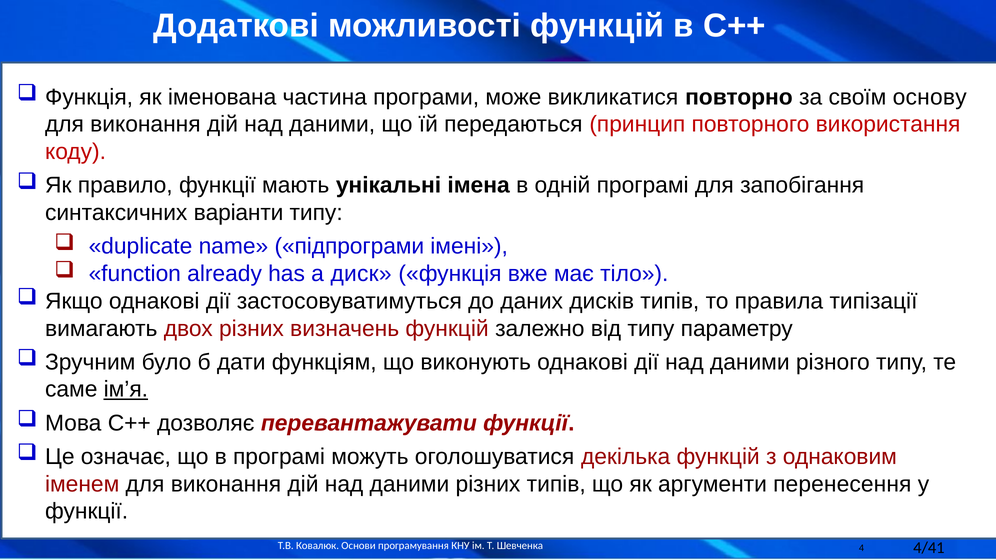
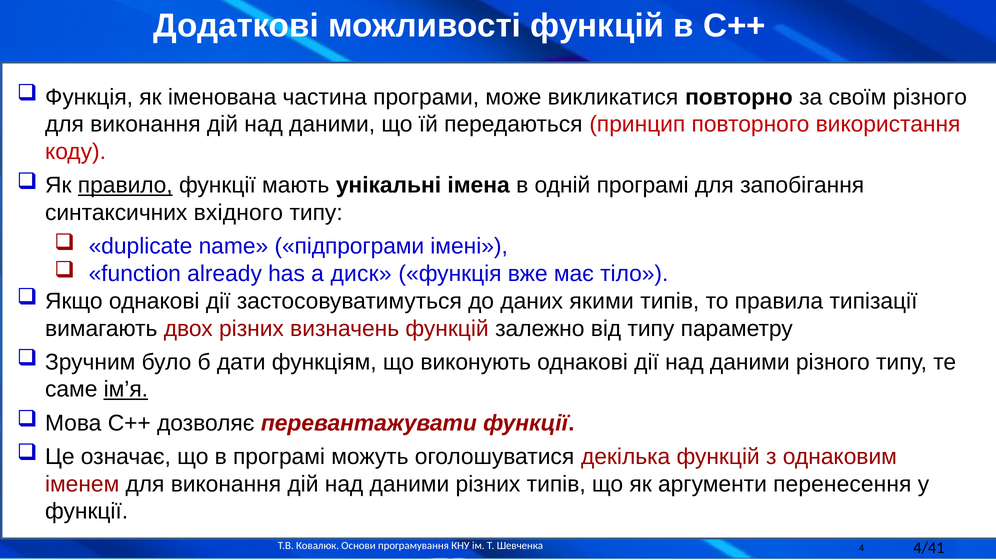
своїм основу: основу -> різного
правило underline: none -> present
варіанти: варіанти -> вхідного
дисків: дисків -> якими
